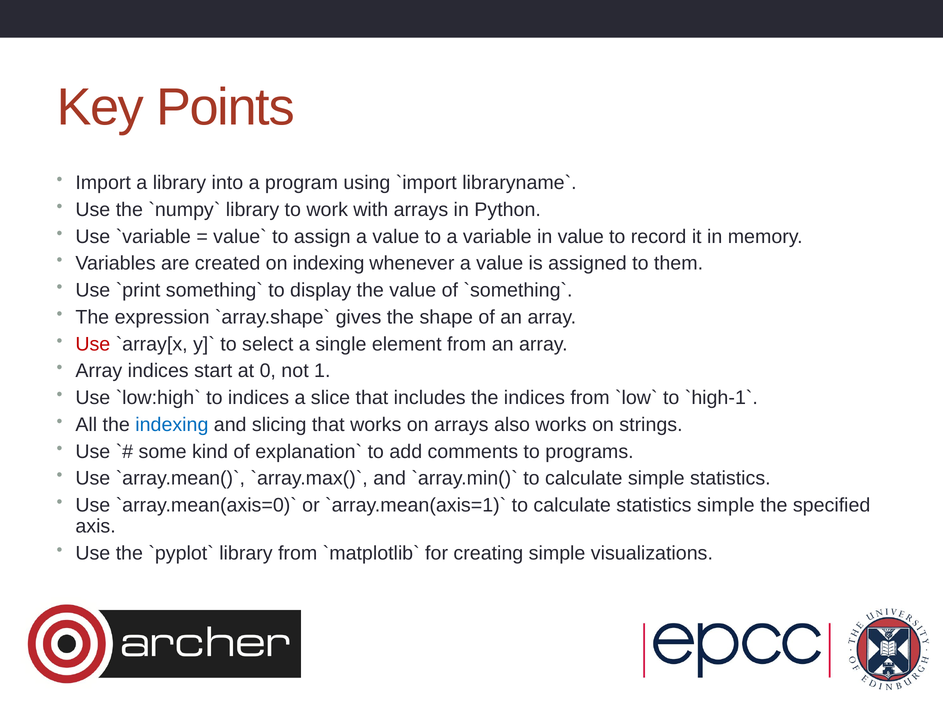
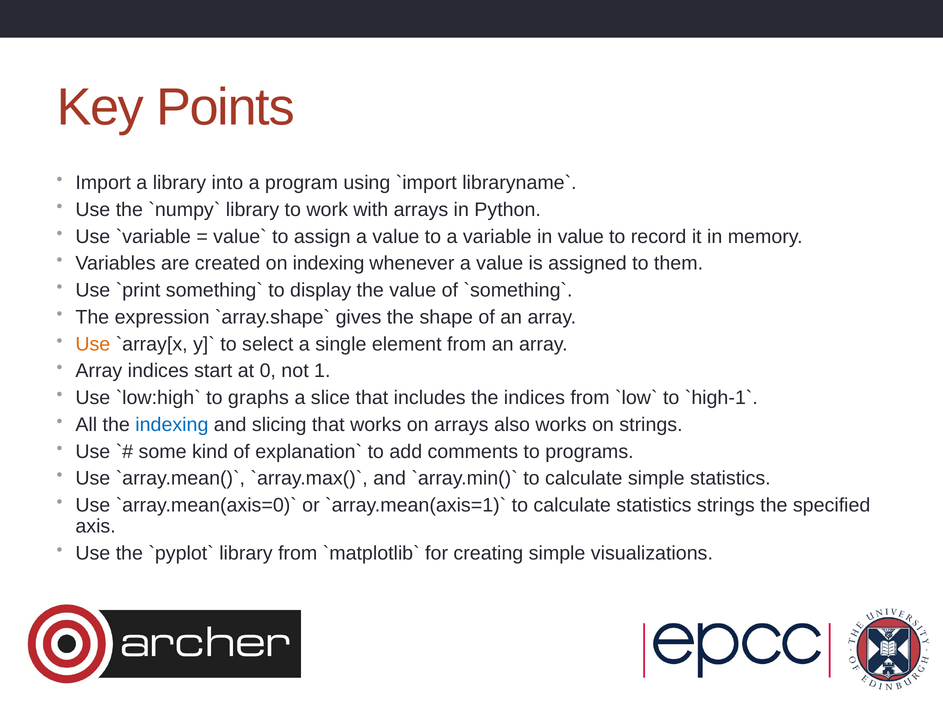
Use at (93, 344) colour: red -> orange
to indices: indices -> graphs
statistics simple: simple -> strings
